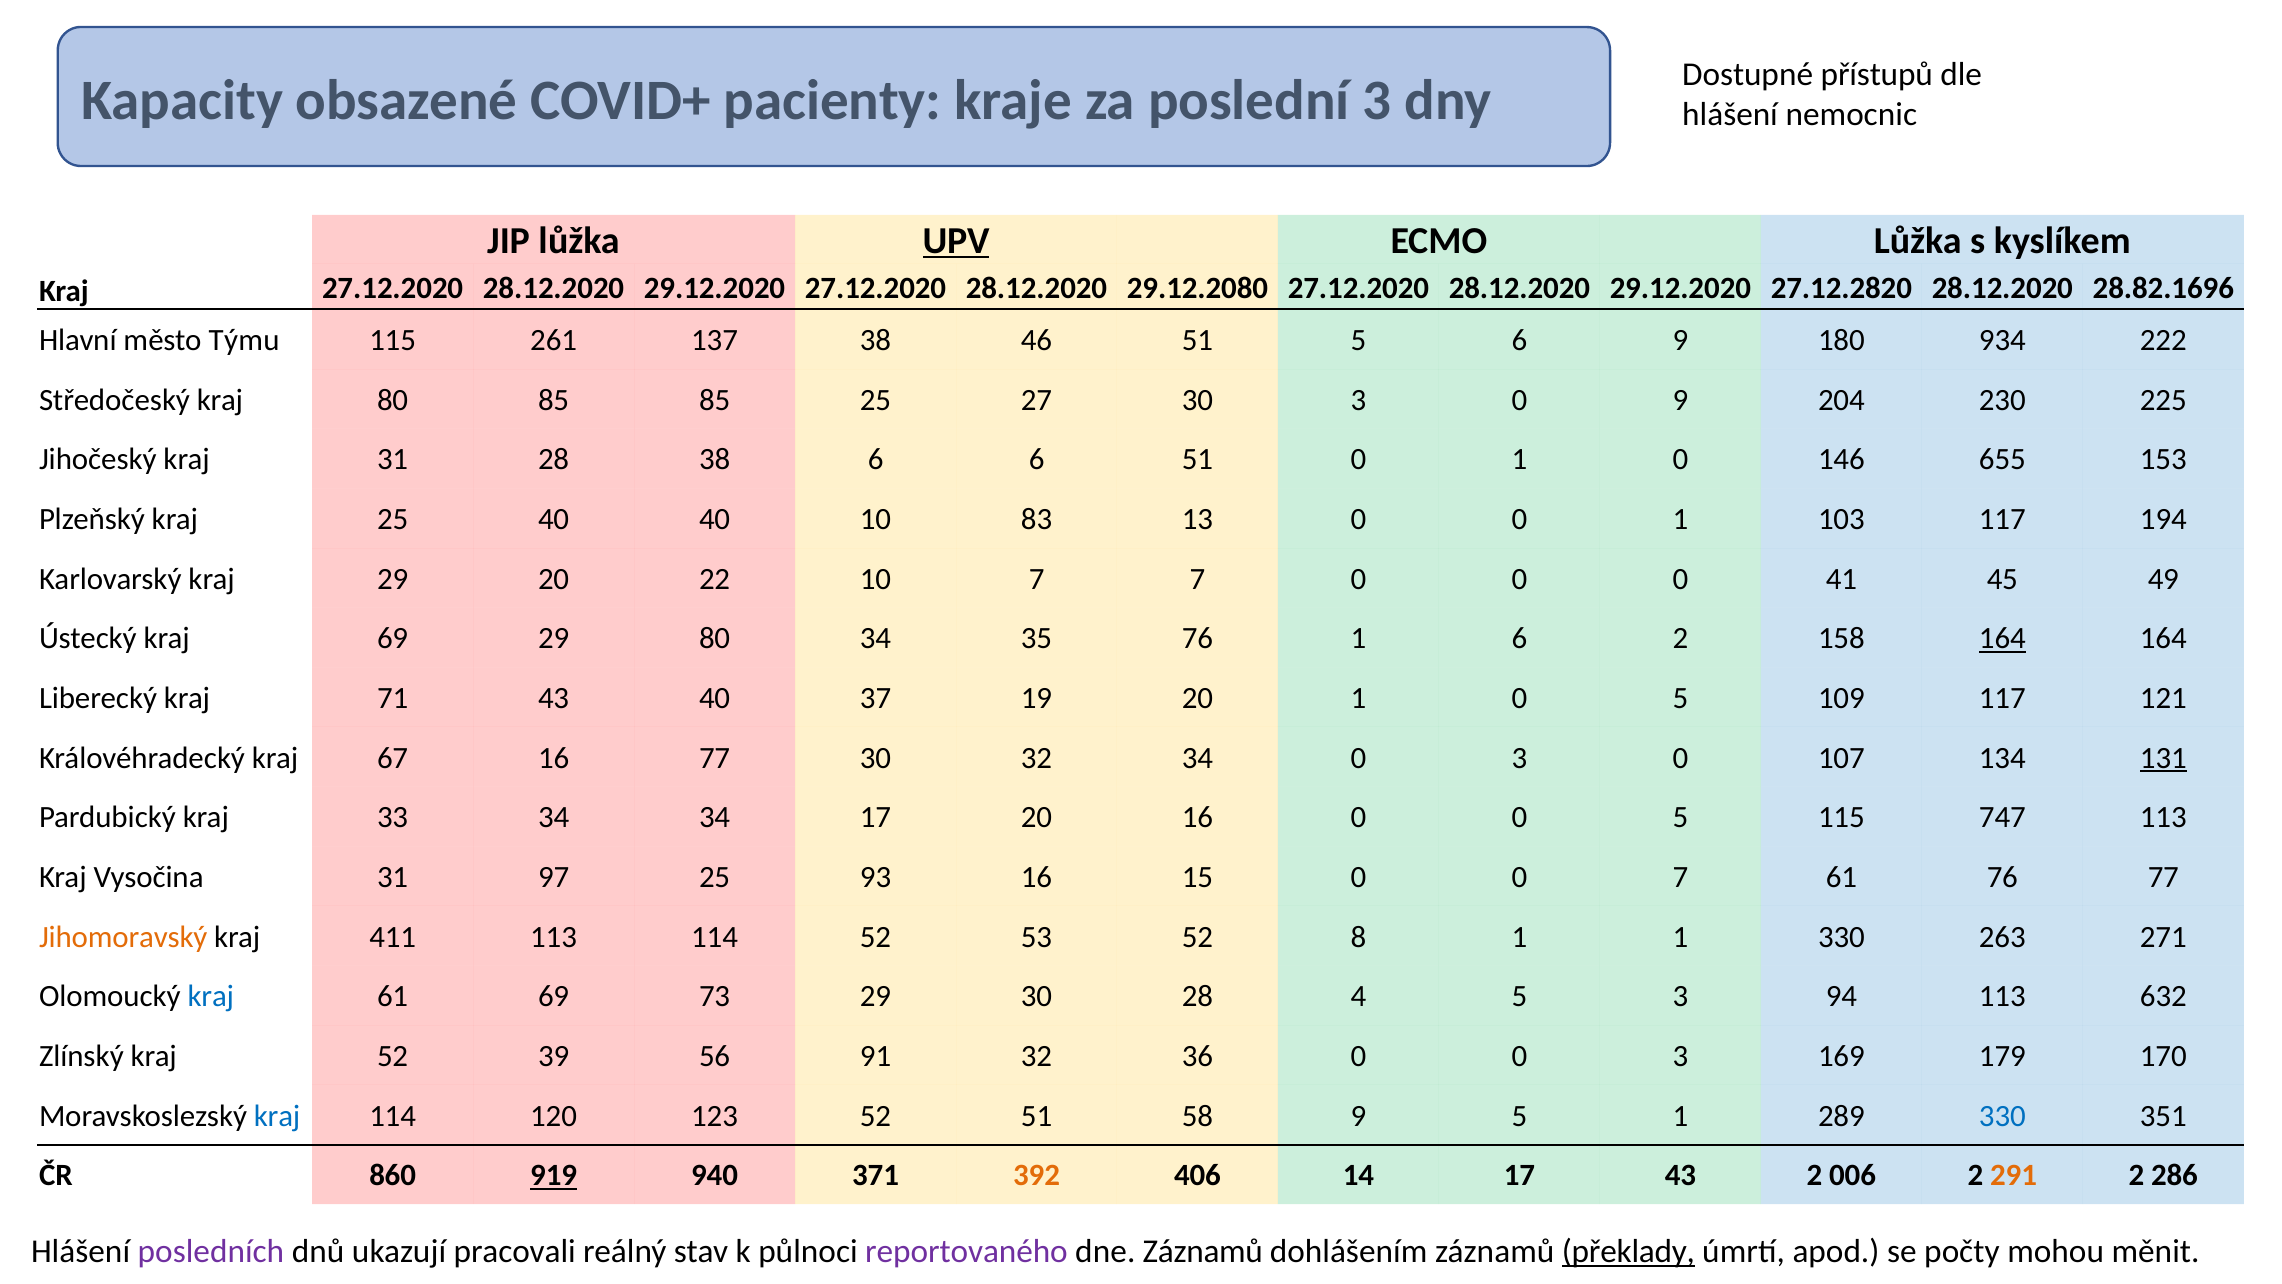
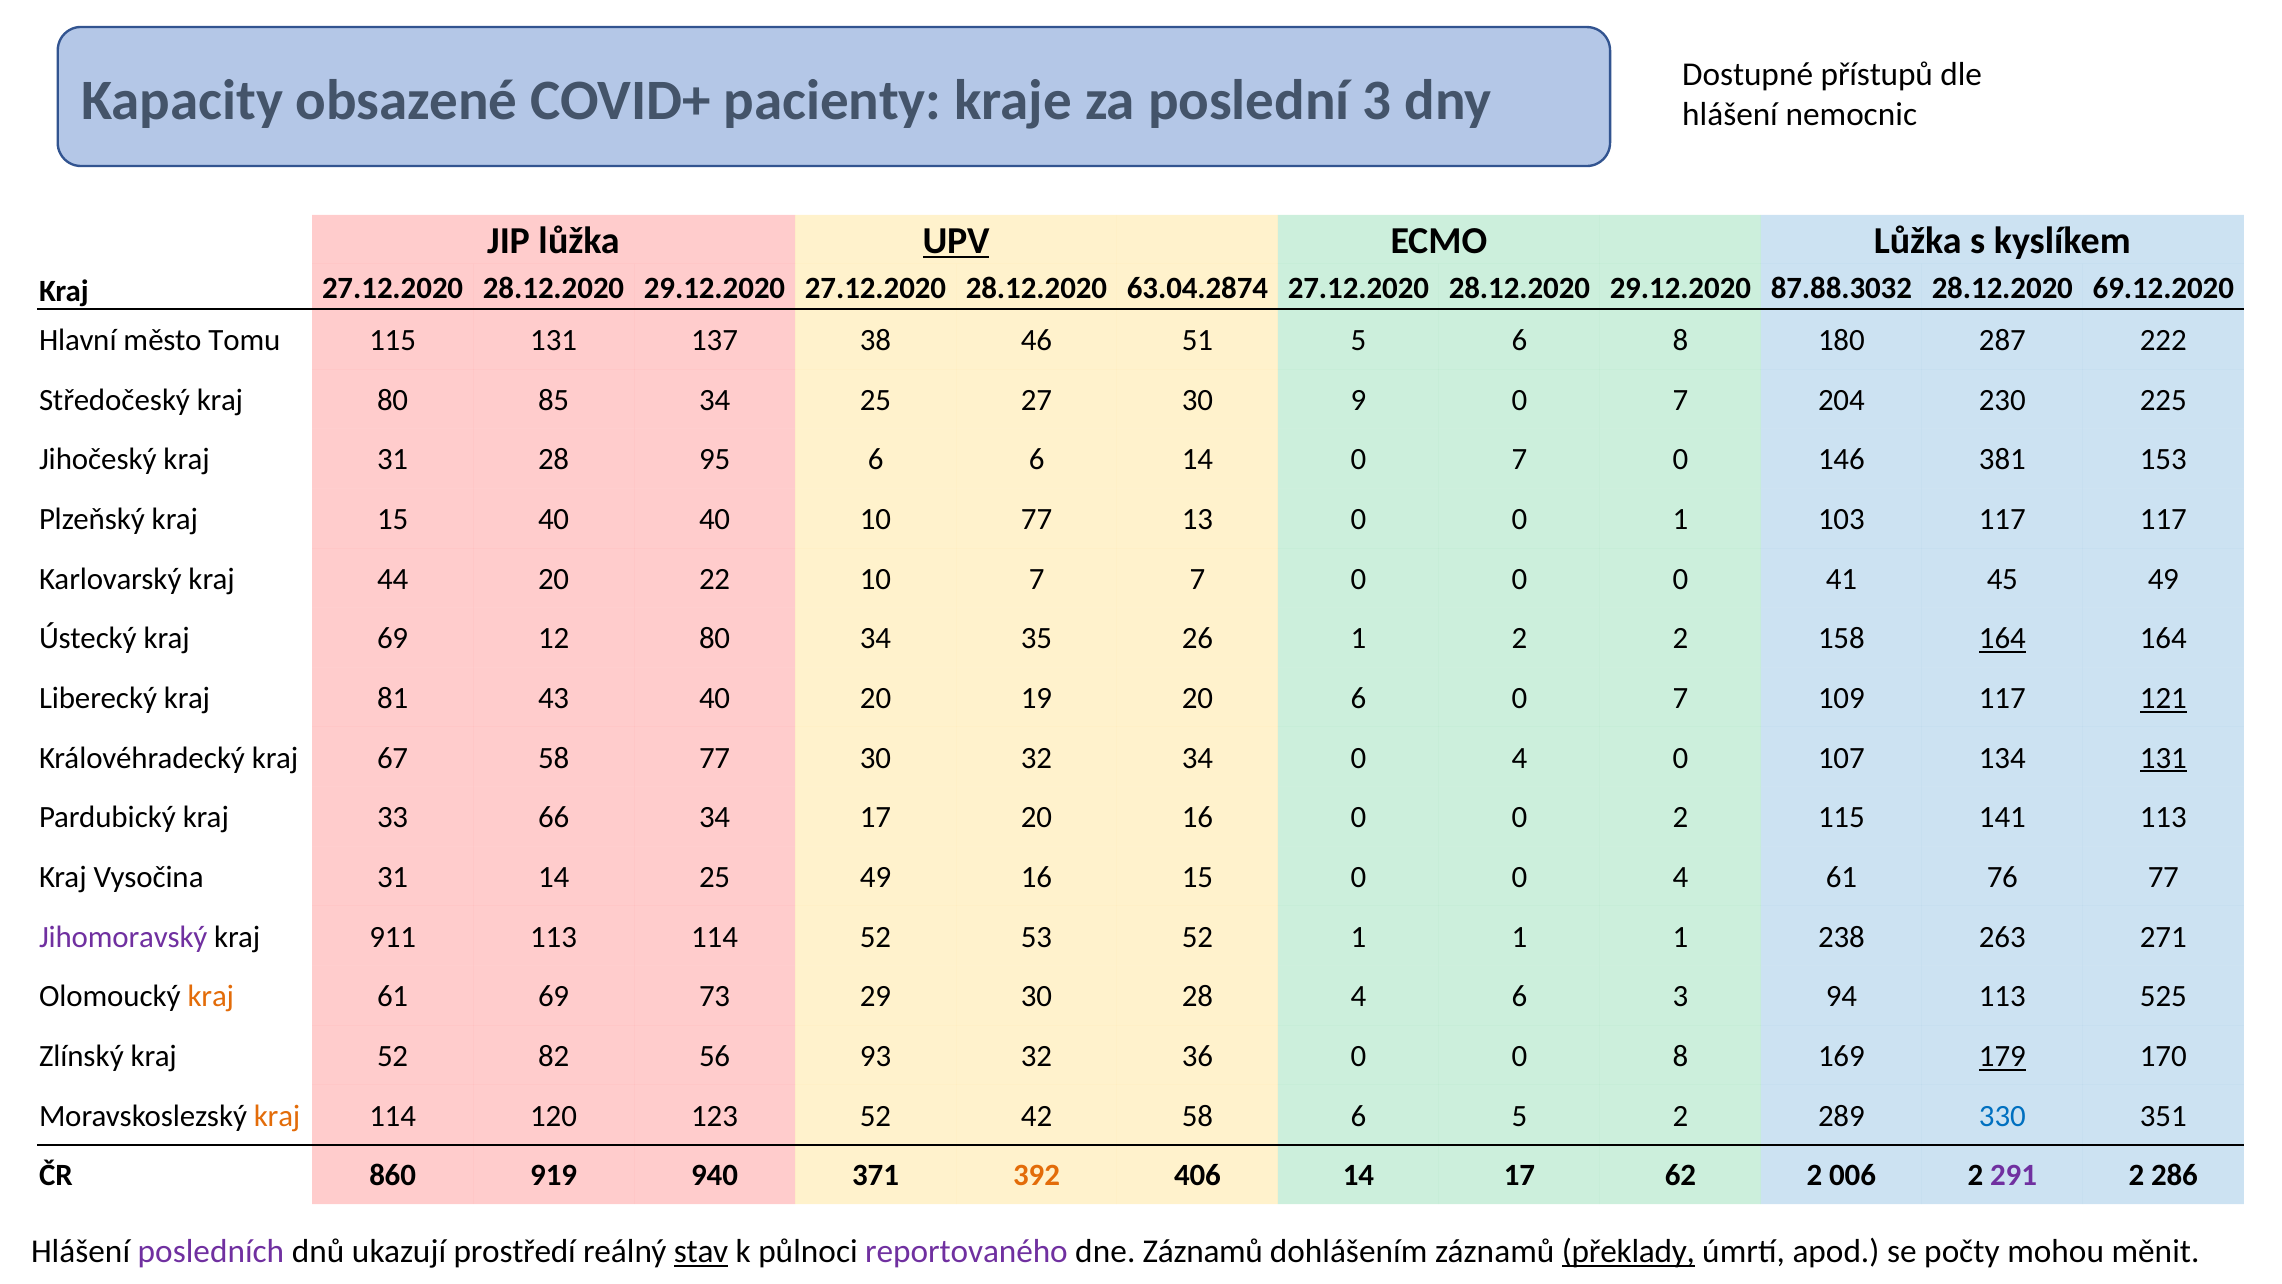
29.12.2080: 29.12.2080 -> 63.04.2874
27.12.2820: 27.12.2820 -> 87.88.3032
28.82.1696: 28.82.1696 -> 69.12.2020
Týmu: Týmu -> Tomu
115 261: 261 -> 131
6 9: 9 -> 8
934: 934 -> 287
85 85: 85 -> 34
30 3: 3 -> 9
9 at (1680, 400): 9 -> 7
28 38: 38 -> 95
6 51: 51 -> 14
1 at (1520, 460): 1 -> 7
655: 655 -> 381
kraj 25: 25 -> 15
10 83: 83 -> 77
117 194: 194 -> 117
kraj 29: 29 -> 44
69 29: 29 -> 12
35 76: 76 -> 26
1 6: 6 -> 2
71: 71 -> 81
40 37: 37 -> 20
20 1: 1 -> 6
5 at (1680, 698): 5 -> 7
121 underline: none -> present
67 16: 16 -> 58
34 0 3: 3 -> 4
33 34: 34 -> 66
0 0 5: 5 -> 2
747: 747 -> 141
31 97: 97 -> 14
25 93: 93 -> 49
0 0 7: 7 -> 4
Jihomoravský colour: orange -> purple
411: 411 -> 911
52 8: 8 -> 1
1 330: 330 -> 238
kraj at (211, 996) colour: blue -> orange
4 5: 5 -> 6
632: 632 -> 525
39: 39 -> 82
91: 91 -> 93
0 0 3: 3 -> 8
179 underline: none -> present
kraj at (277, 1116) colour: blue -> orange
52 51: 51 -> 42
58 9: 9 -> 6
5 1: 1 -> 2
919 underline: present -> none
17 43: 43 -> 62
291 colour: orange -> purple
pracovali: pracovali -> prostředí
stav underline: none -> present
